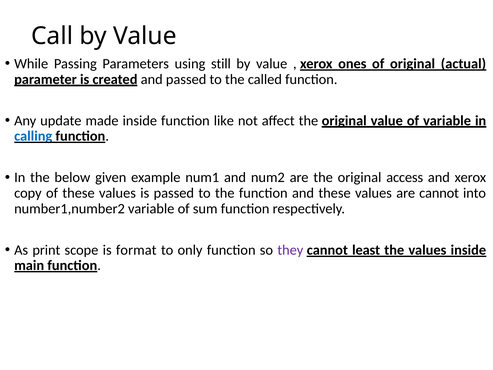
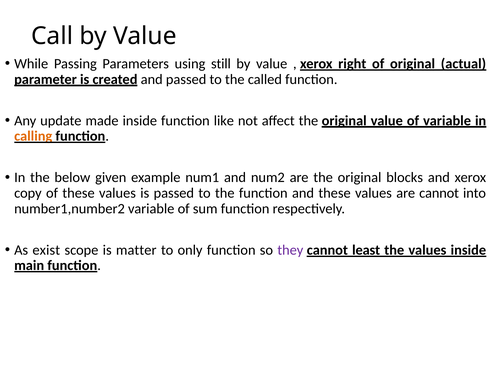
ones: ones -> right
calling colour: blue -> orange
access: access -> blocks
print: print -> exist
format: format -> matter
